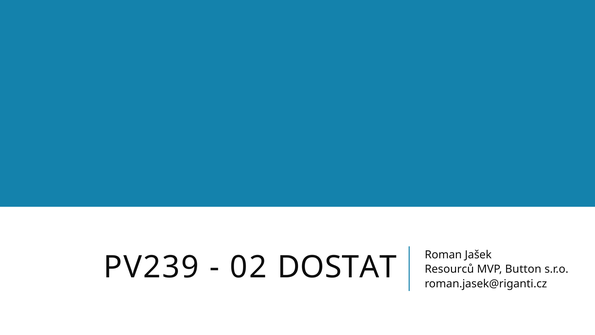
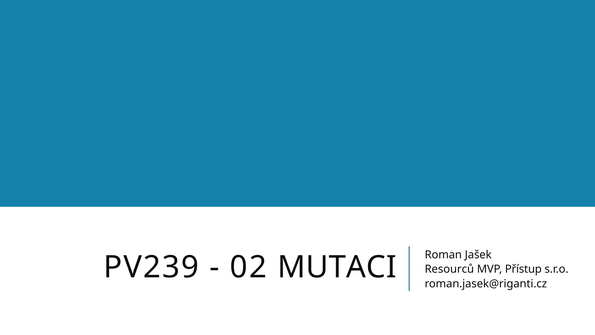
DOSTAT: DOSTAT -> MUTACI
Button: Button -> Přístup
